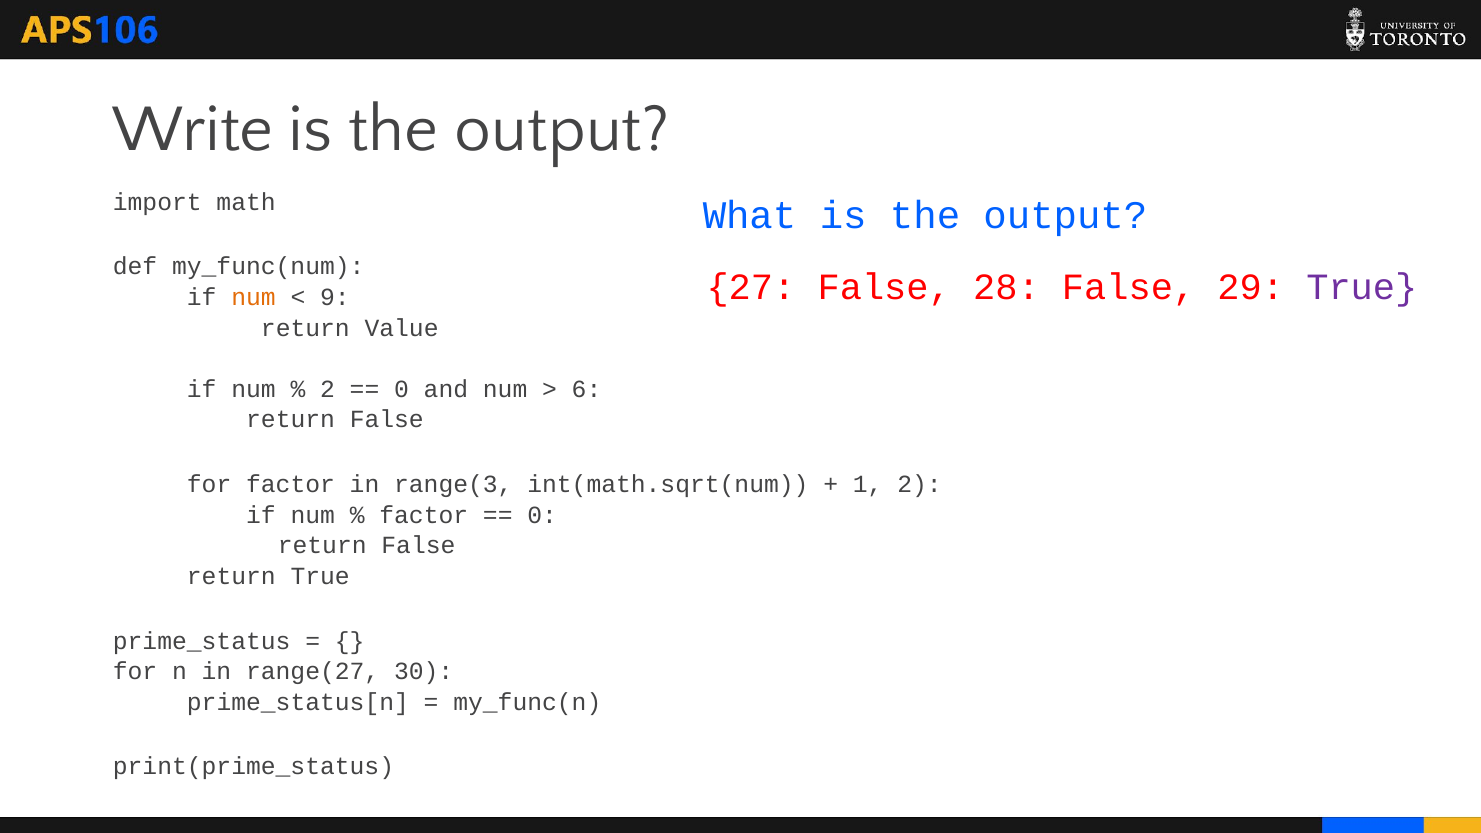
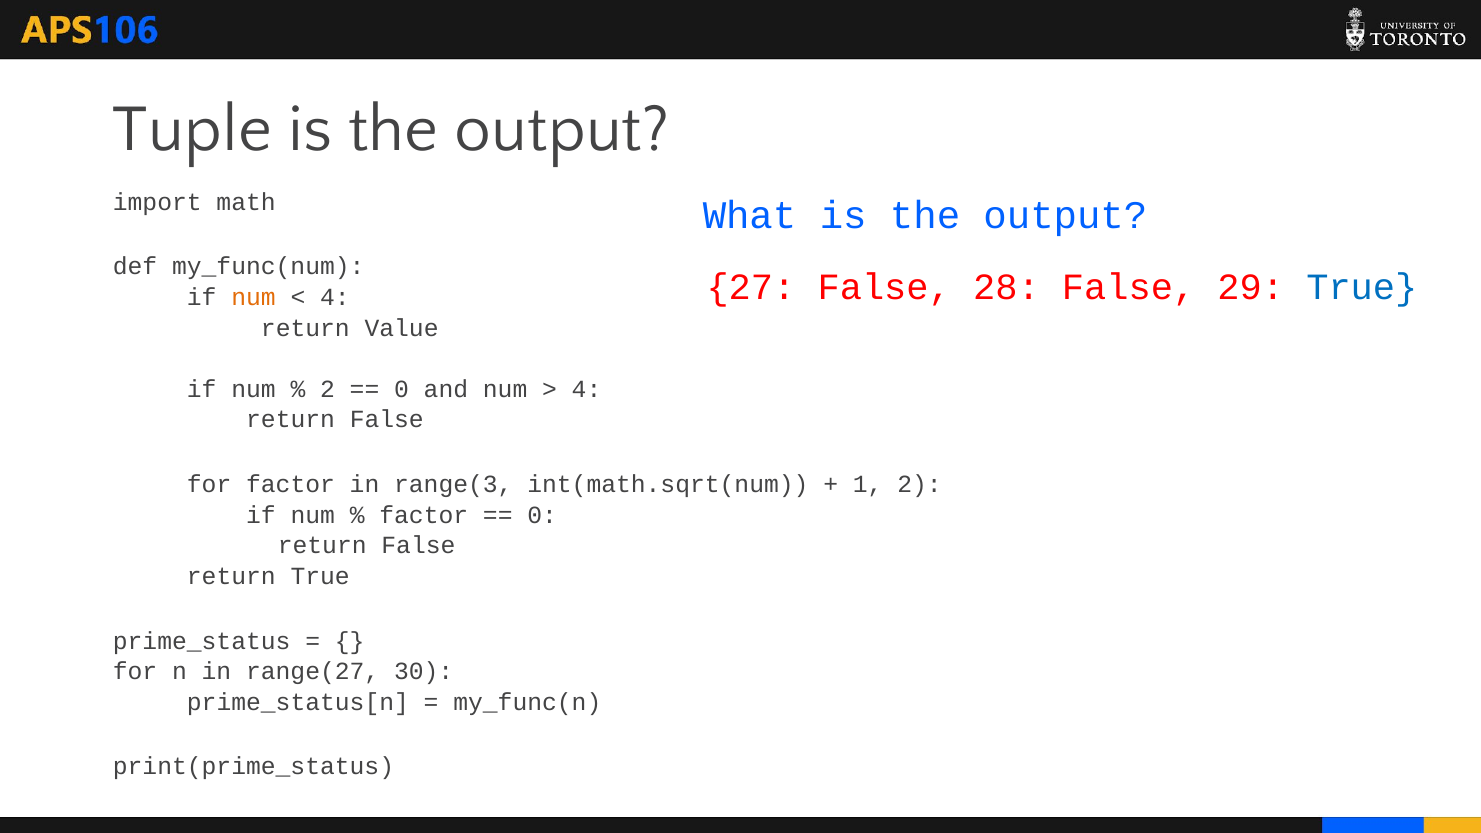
Write: Write -> Tuple
True at (1362, 287) colour: purple -> blue
9 at (335, 297): 9 -> 4
6 at (587, 389): 6 -> 4
